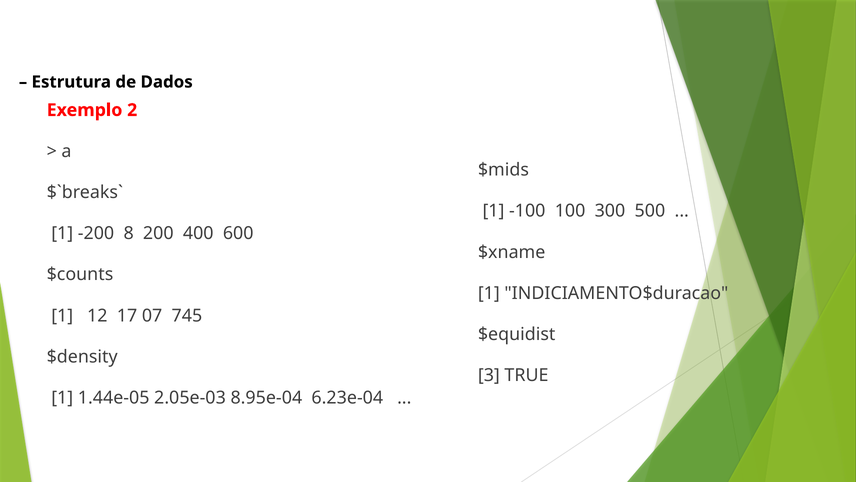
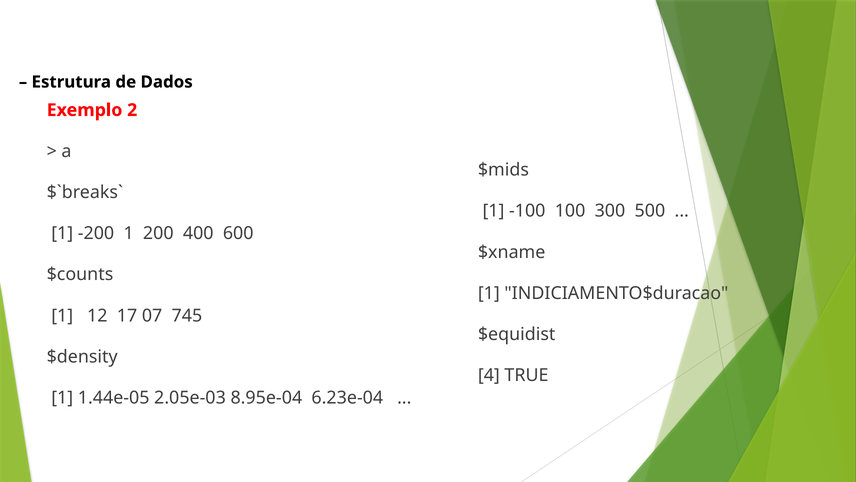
-200 8: 8 -> 1
3: 3 -> 4
